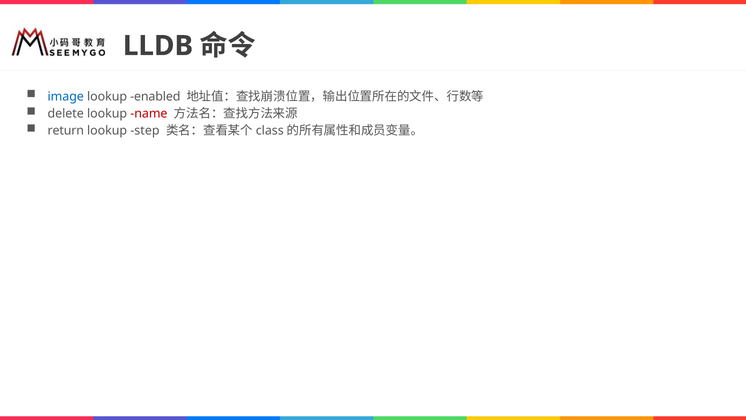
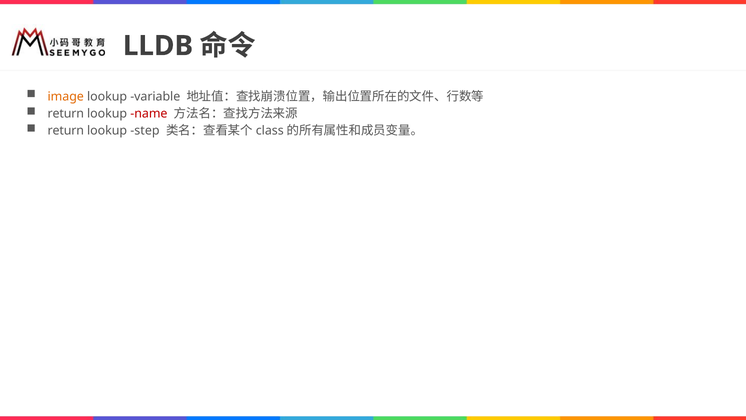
image colour: blue -> orange
enabled: enabled -> variable
delete at (66, 113): delete -> return
